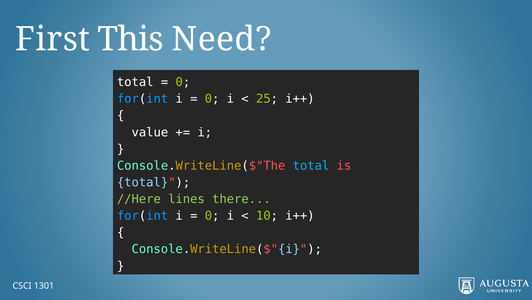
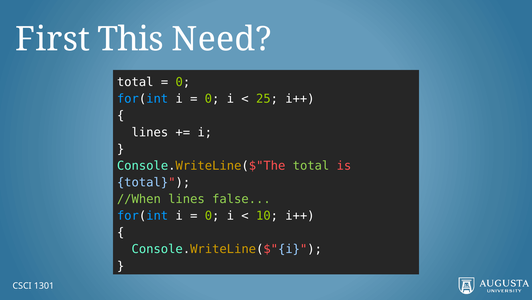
value at (150, 132): value -> lines
total at (311, 165) colour: light blue -> light green
//Here: //Here -> //When
there: there -> false
